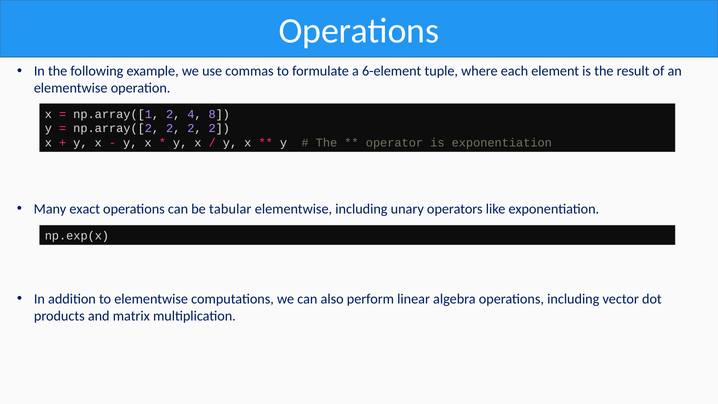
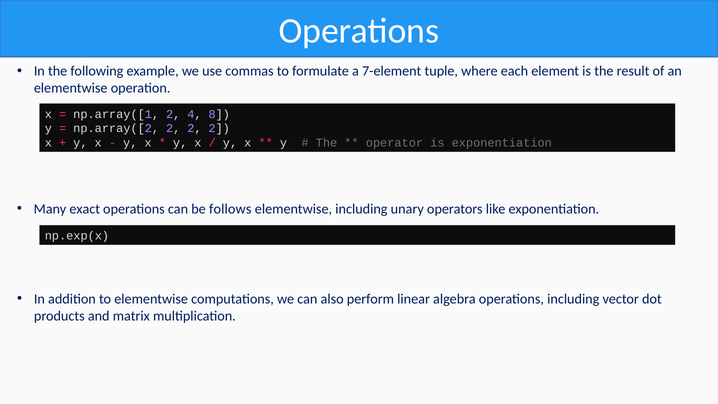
6-element: 6-element -> 7-element
tabular: tabular -> follows
